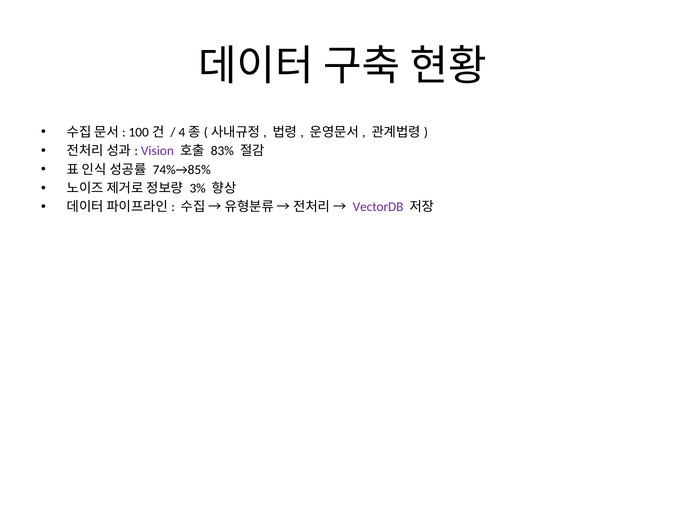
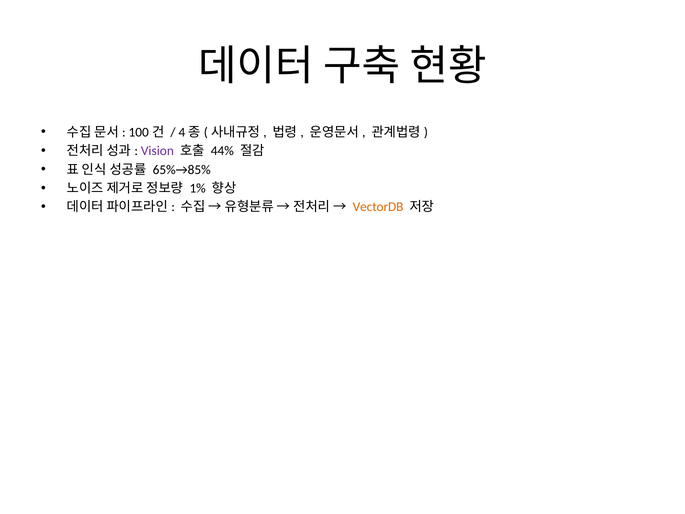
83%: 83% -> 44%
74%→85%: 74%→85% -> 65%→85%
3%: 3% -> 1%
VectorDB colour: purple -> orange
